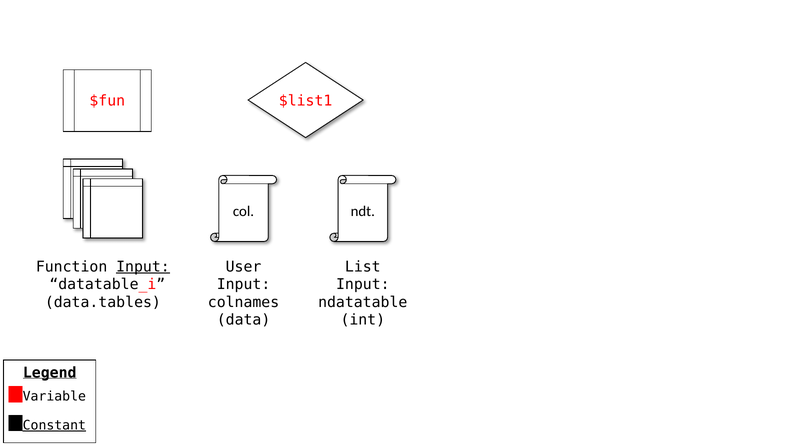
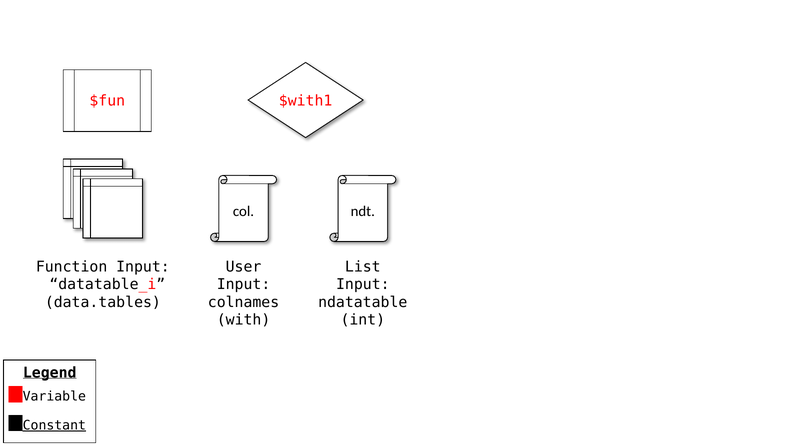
$list1: $list1 -> $with1
Input at (143, 267) underline: present -> none
data: data -> with
